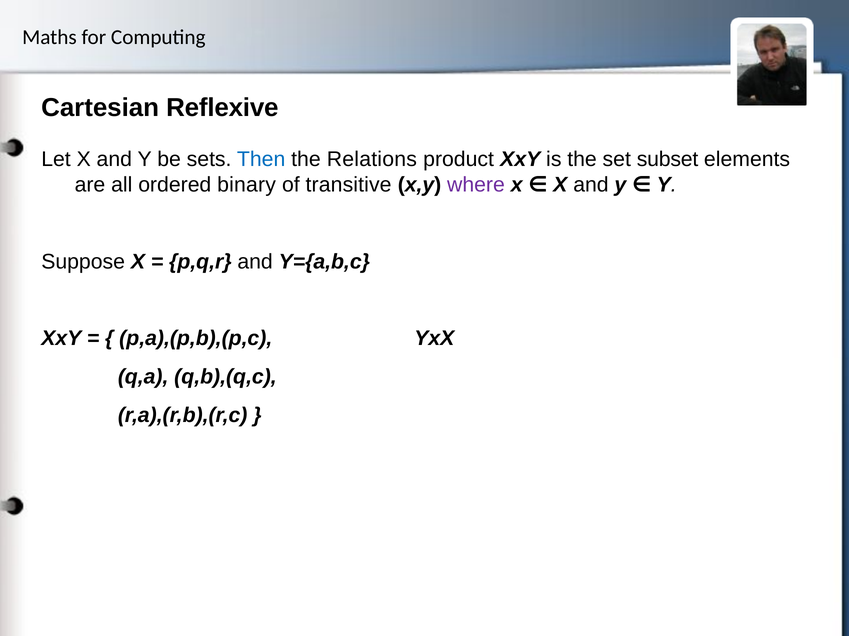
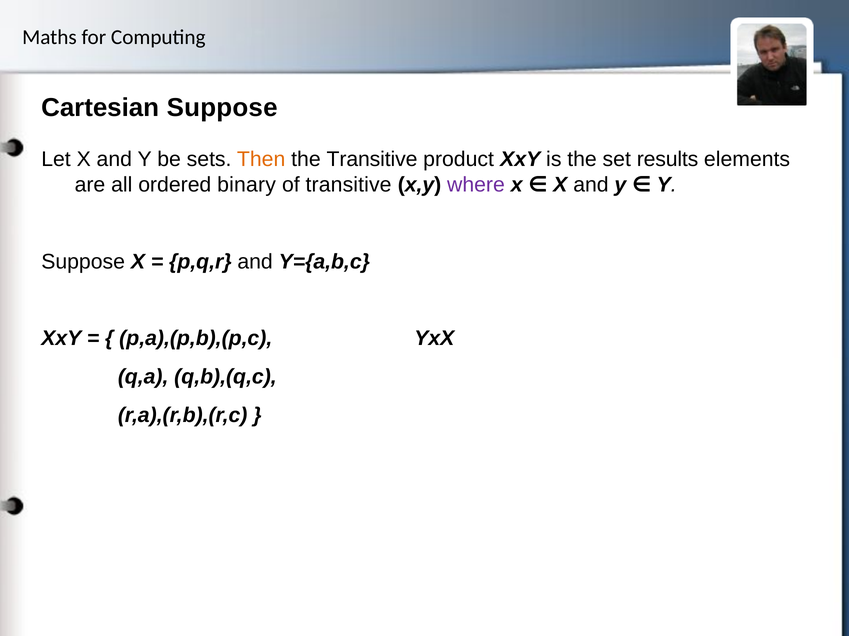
Cartesian Reflexive: Reflexive -> Suppose
Then colour: blue -> orange
the Relations: Relations -> Transitive
subset: subset -> results
